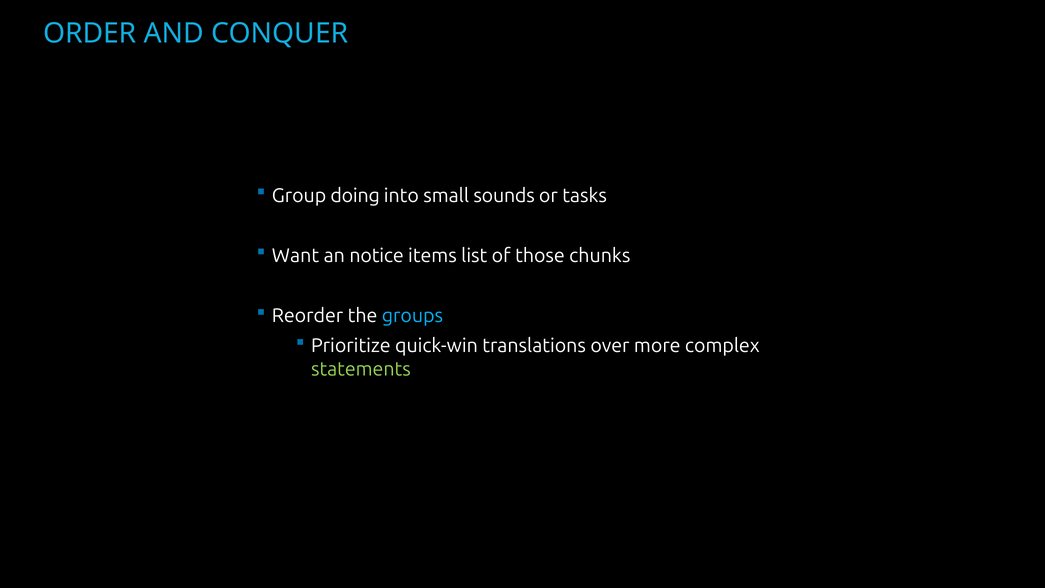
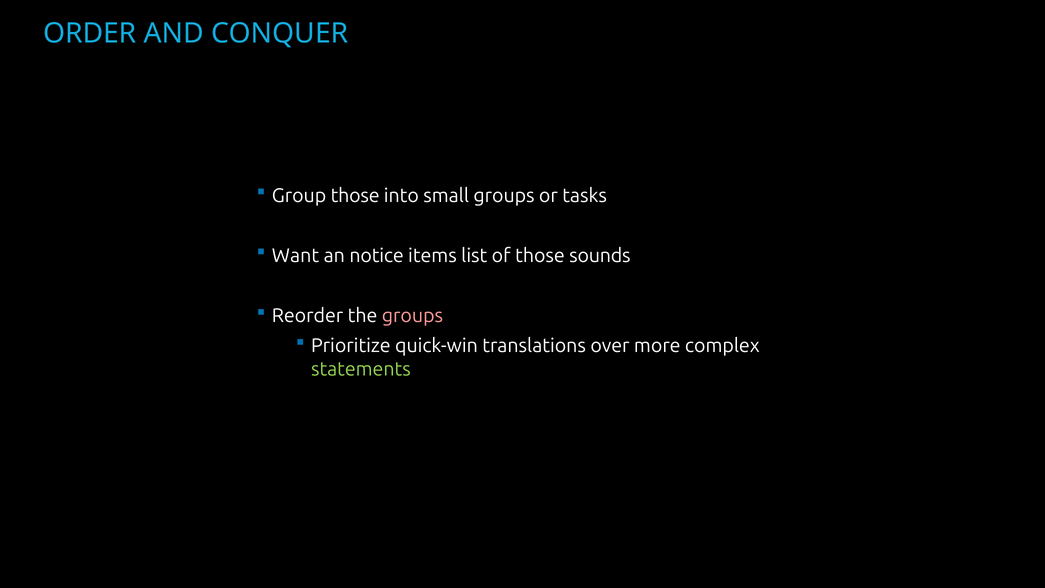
Group doing: doing -> those
small sounds: sounds -> groups
chunks: chunks -> sounds
groups at (412, 316) colour: light blue -> pink
